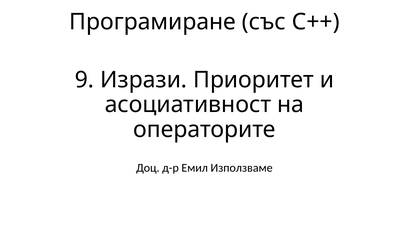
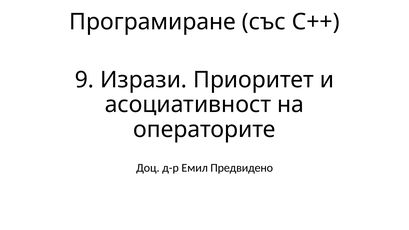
Използваме: Използваме -> Предвидено
